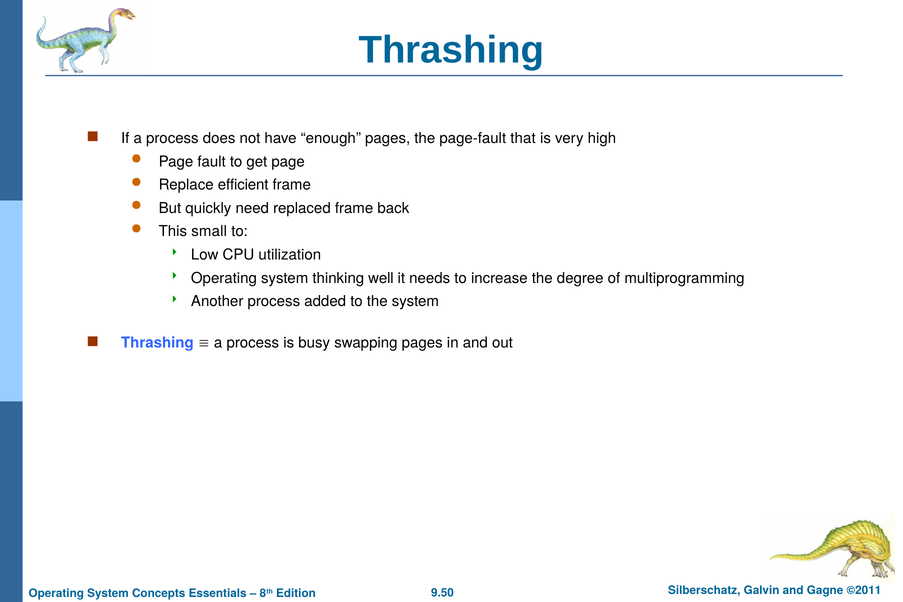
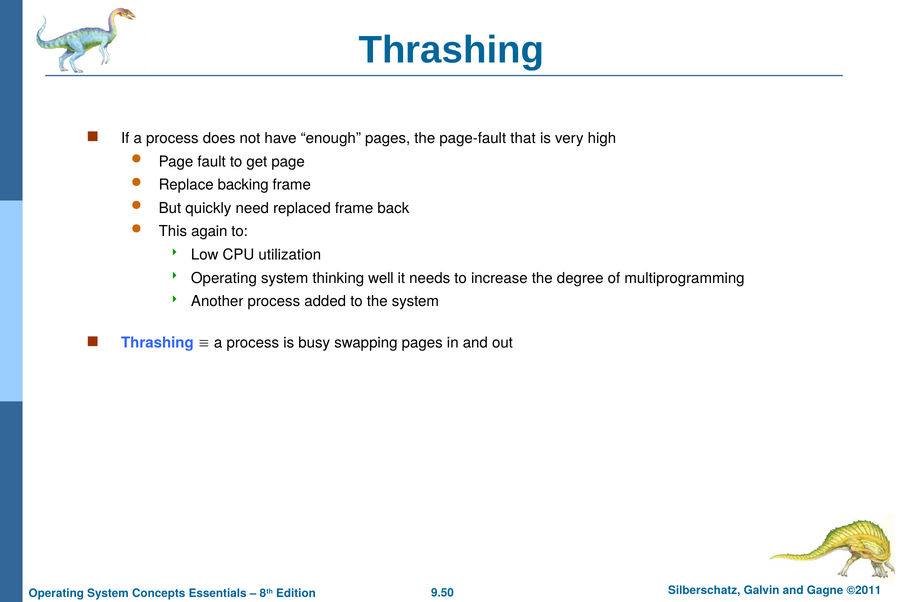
efficient: efficient -> backing
small: small -> again
